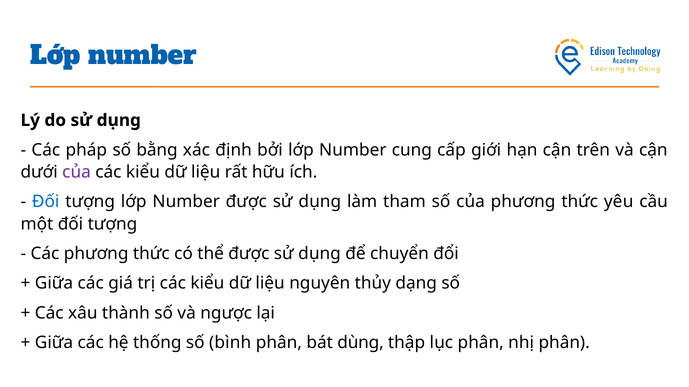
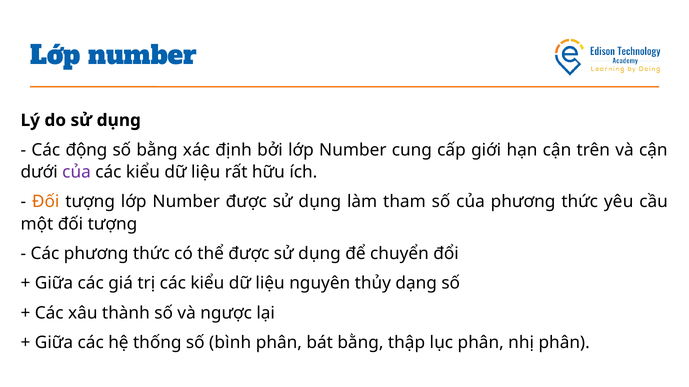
pháp: pháp -> động
Đối at (46, 202) colour: blue -> orange
bát dùng: dùng -> bằng
